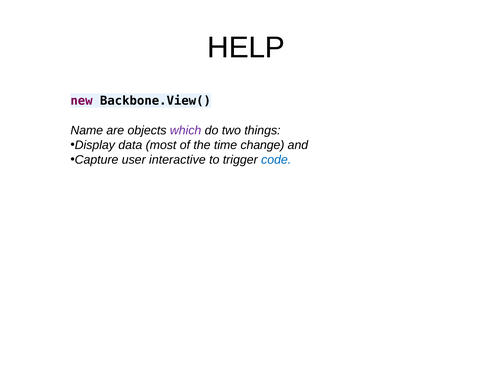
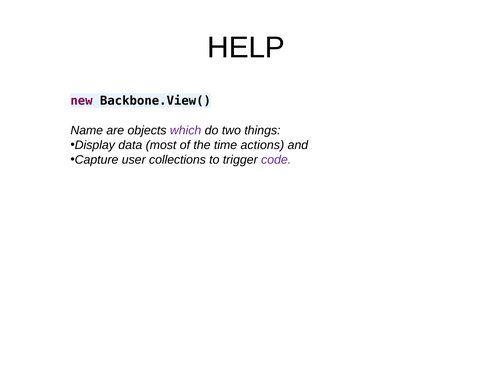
change: change -> actions
interactive: interactive -> collections
code colour: blue -> purple
